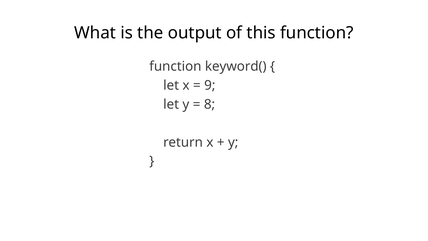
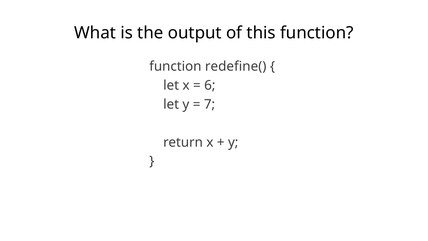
keyword(: keyword( -> redefine(
9: 9 -> 6
8: 8 -> 7
